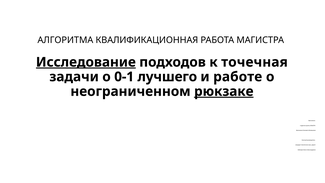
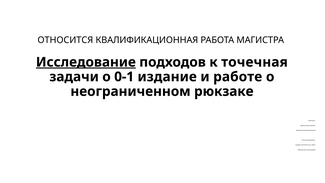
АЛГОРИТМА: АЛГОРИТМА -> ОТНОСИТСЯ
лучшего: лучшего -> издание
рюкзаке underline: present -> none
